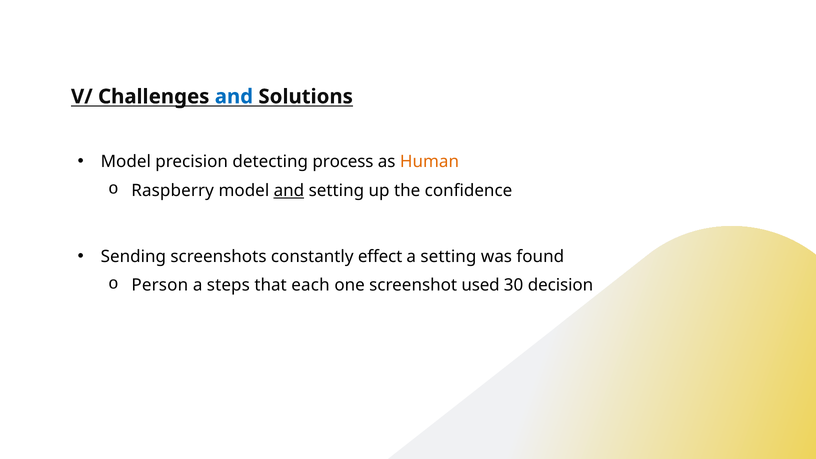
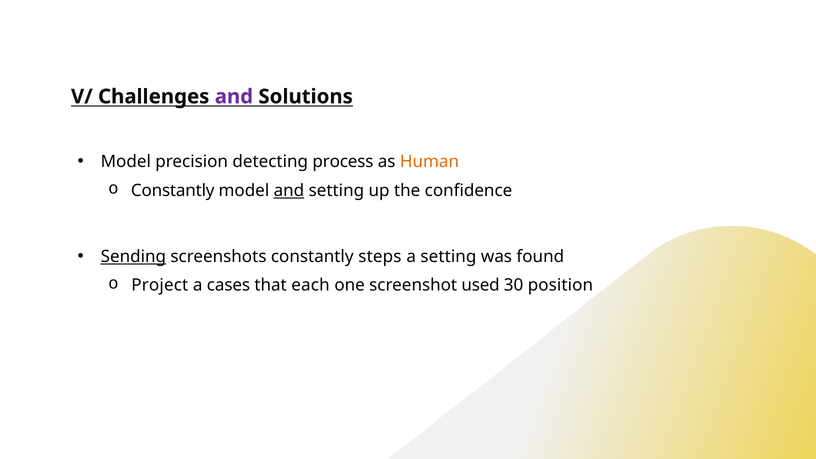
and at (234, 97) colour: blue -> purple
Raspberry at (173, 190): Raspberry -> Constantly
Sending underline: none -> present
effect: effect -> steps
Person: Person -> Project
steps: steps -> cases
decision: decision -> position
